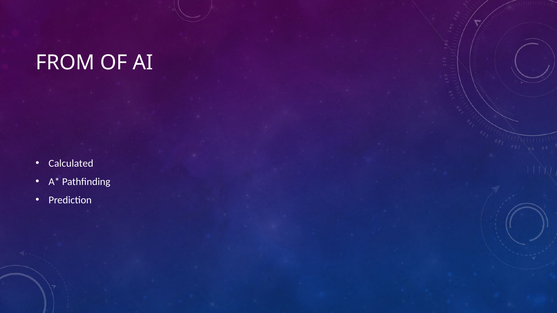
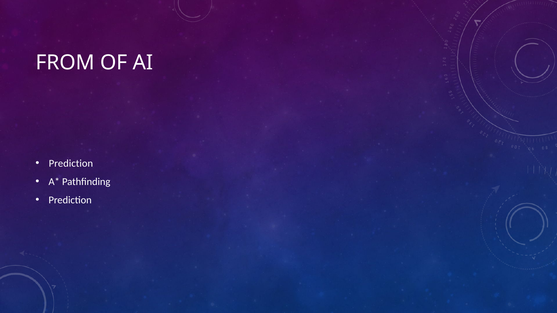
Calculated at (71, 164): Calculated -> Prediction
